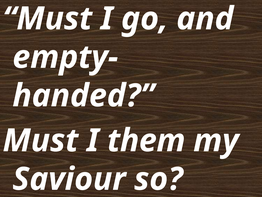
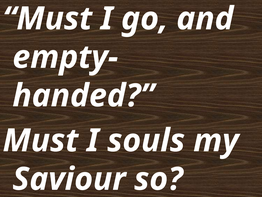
them: them -> souls
